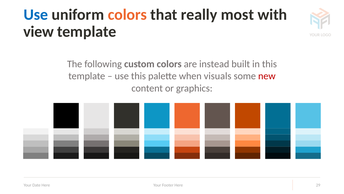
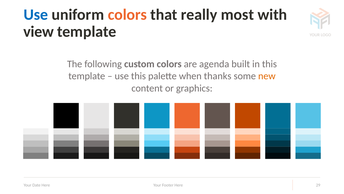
instead: instead -> agenda
visuals: visuals -> thanks
new colour: red -> orange
